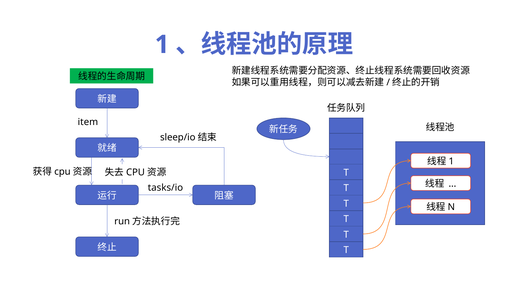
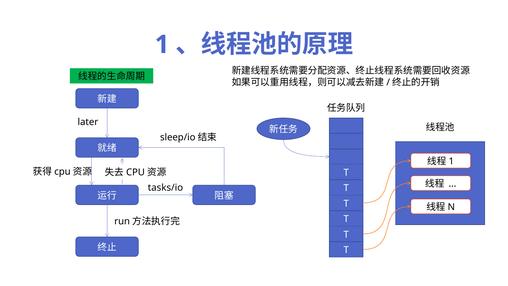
item: item -> later
